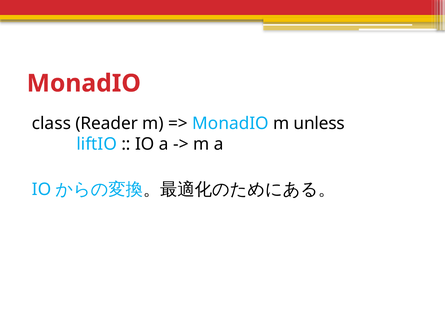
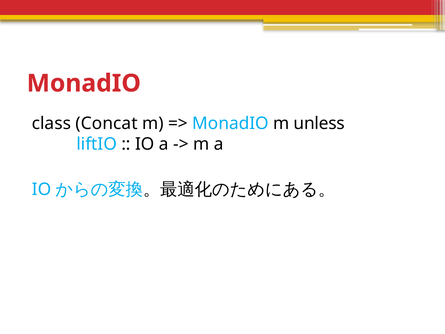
Reader: Reader -> Concat
